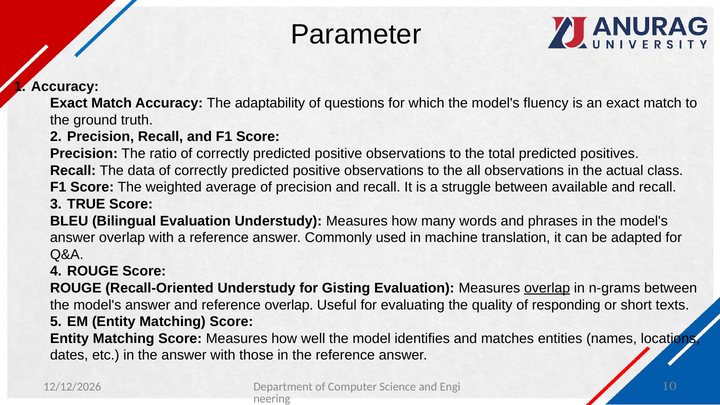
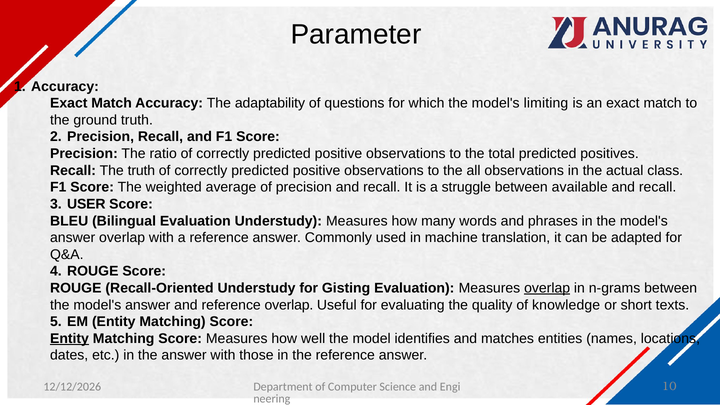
fluency: fluency -> limiting
The data: data -> truth
TRUE: TRUE -> USER
responding: responding -> knowledge
Entity at (69, 339) underline: none -> present
